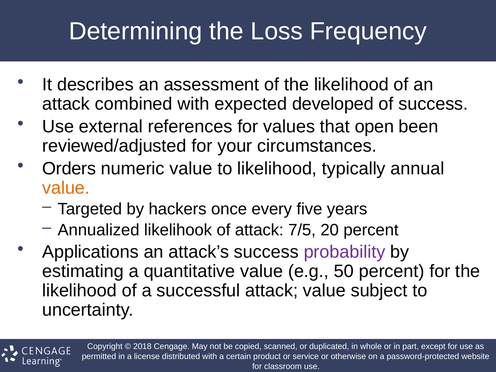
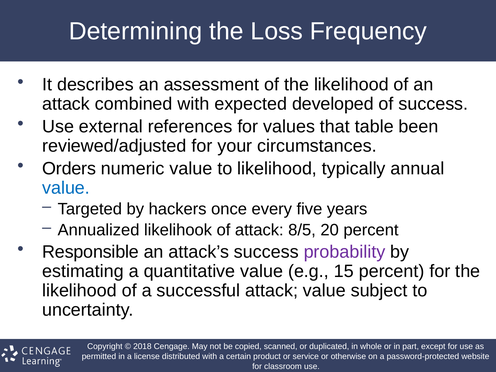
open: open -> table
value at (66, 188) colour: orange -> blue
7/5: 7/5 -> 8/5
Applications: Applications -> Responsible
50: 50 -> 15
